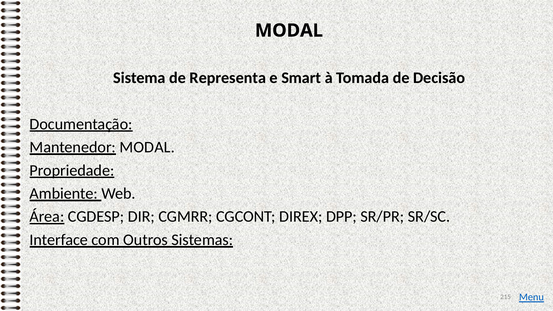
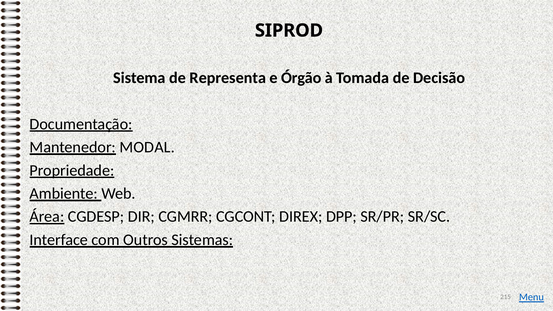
MODAL at (289, 31): MODAL -> SIPROD
Smart: Smart -> Órgão
